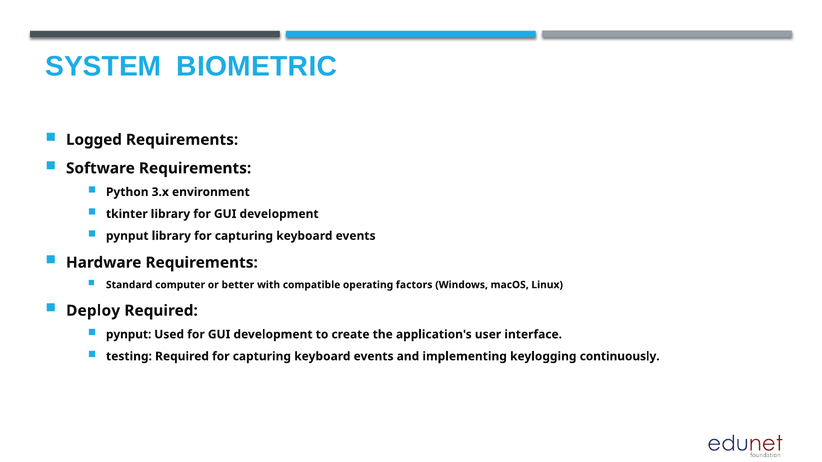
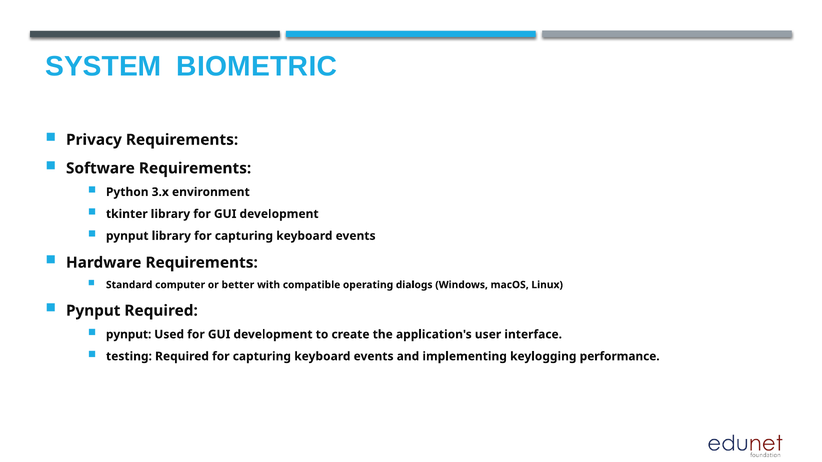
Logged: Logged -> Privacy
factors: factors -> dialogs
Deploy at (93, 311): Deploy -> Pynput
continuously: continuously -> performance
